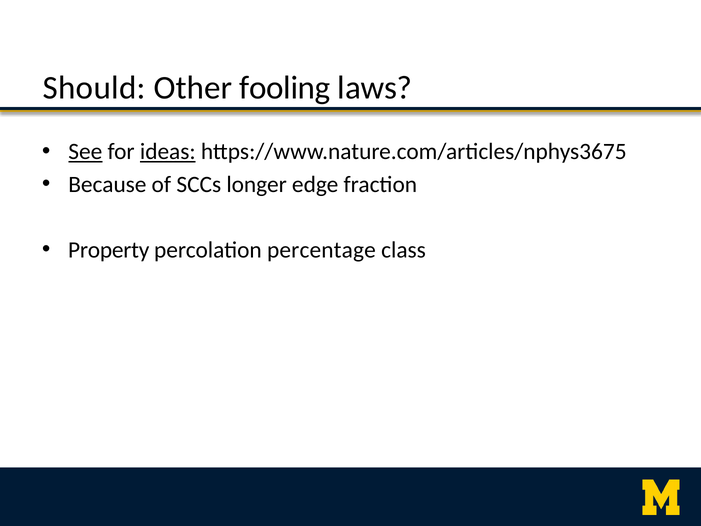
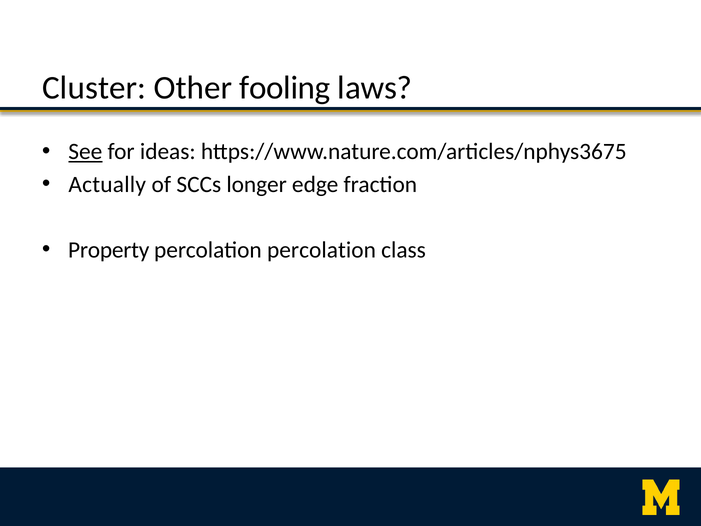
Should: Should -> Cluster
ideas underline: present -> none
Because: Because -> Actually
percolation percentage: percentage -> percolation
